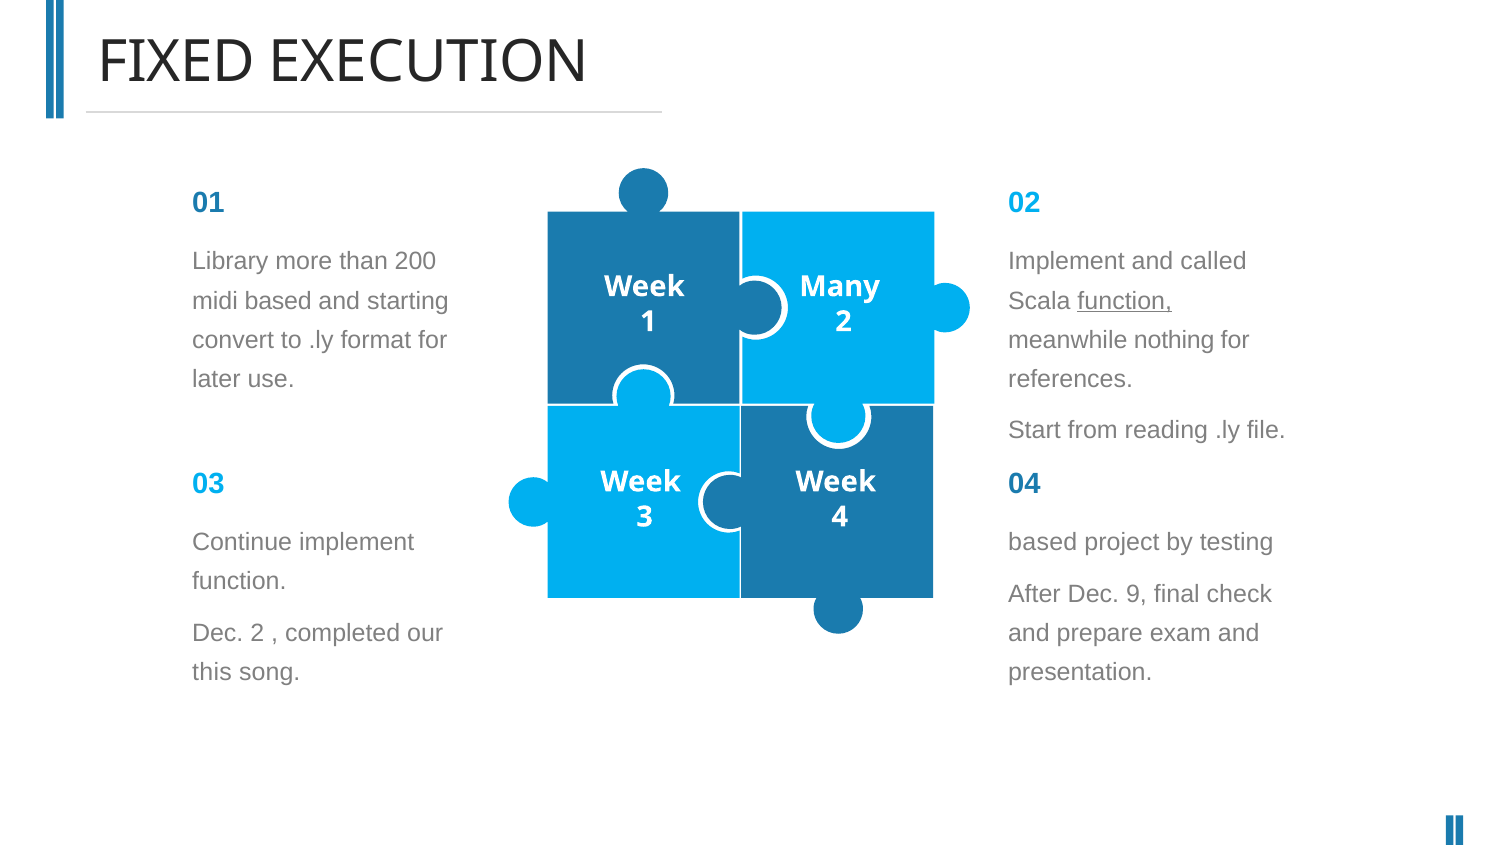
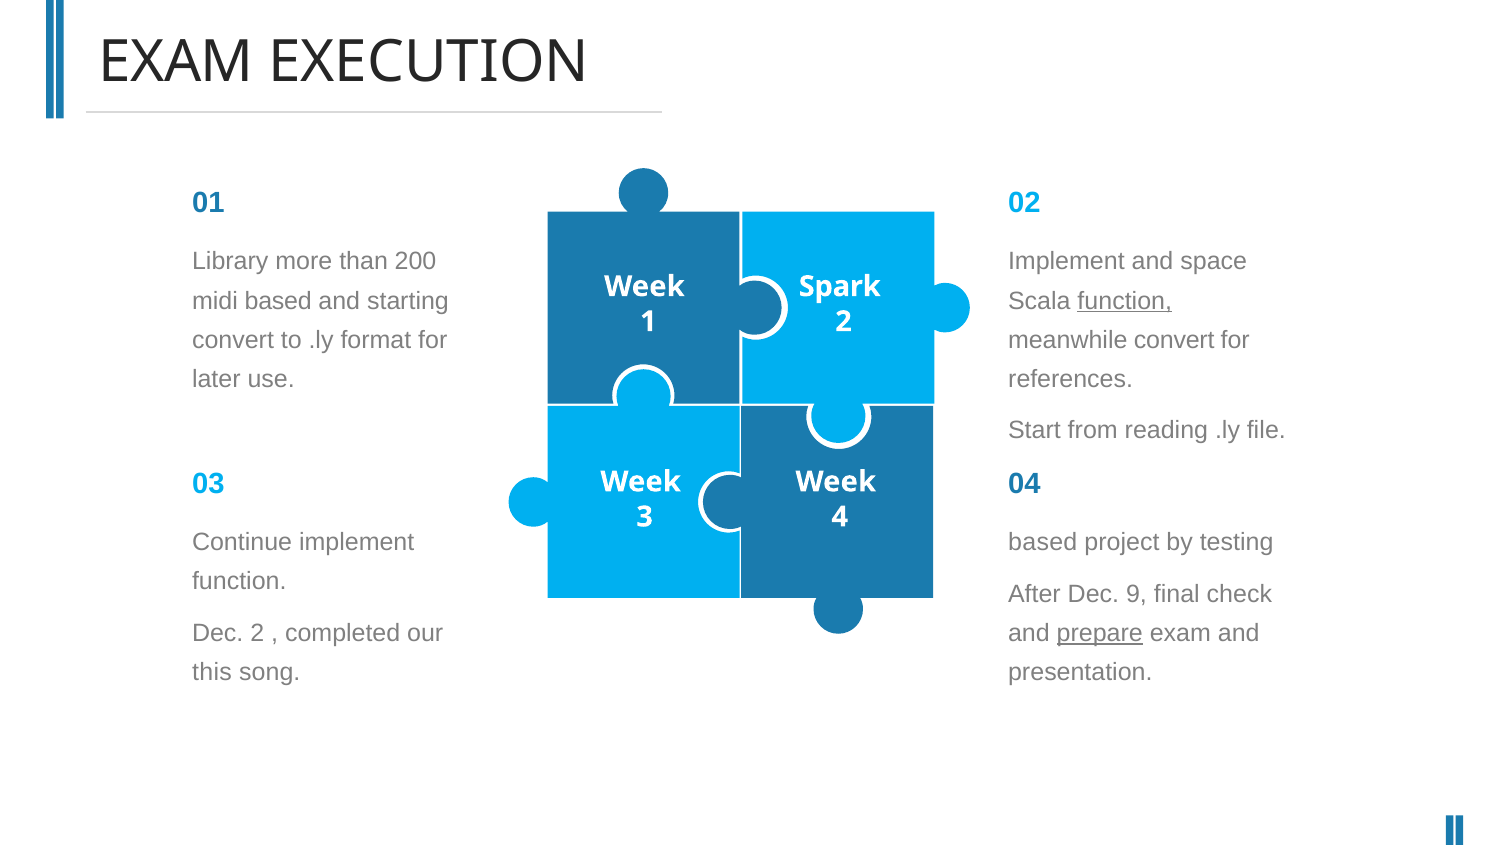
FIXED at (176, 62): FIXED -> EXAM
called: called -> space
Many: Many -> Spark
meanwhile nothing: nothing -> convert
prepare underline: none -> present
